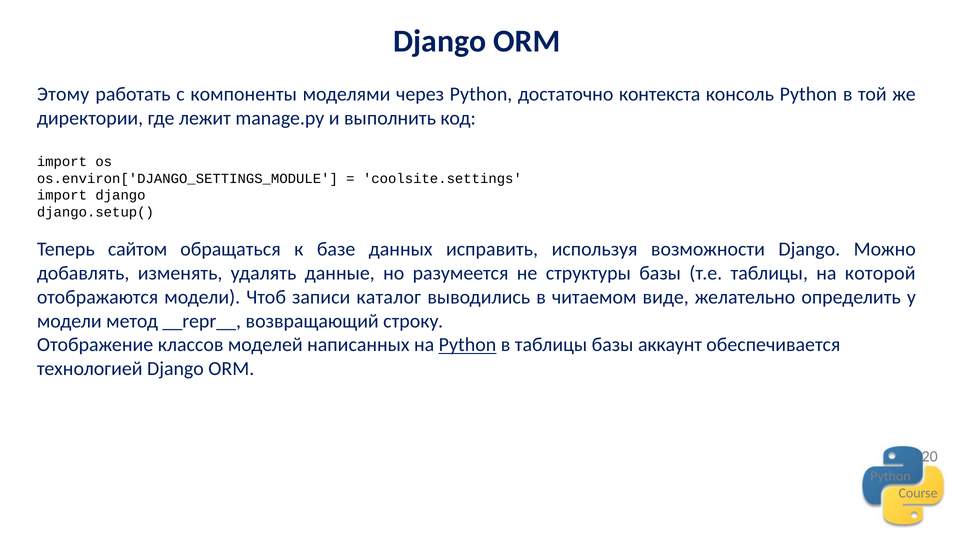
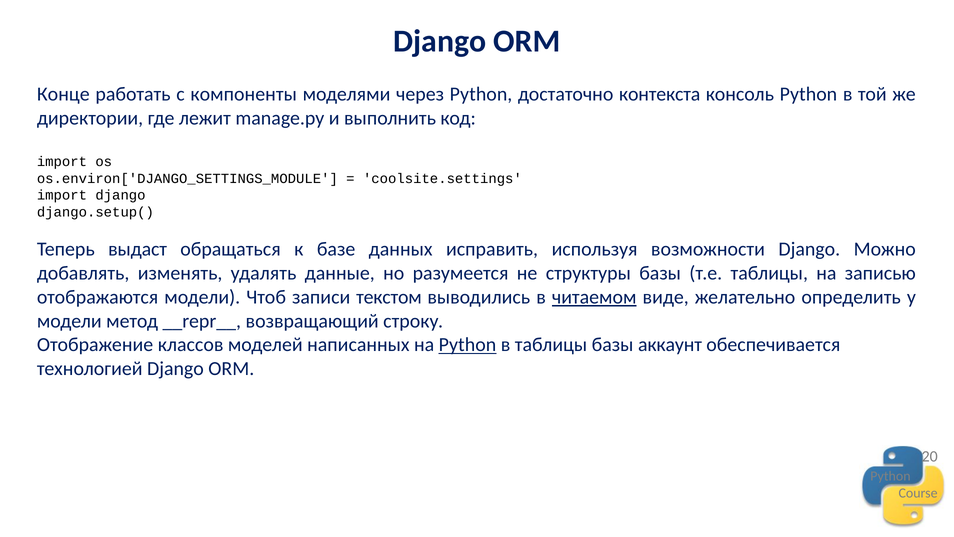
Этому: Этому -> Конце
сайтом: сайтом -> выдаст
которой: которой -> записью
каталог: каталог -> текстом
читаемом underline: none -> present
